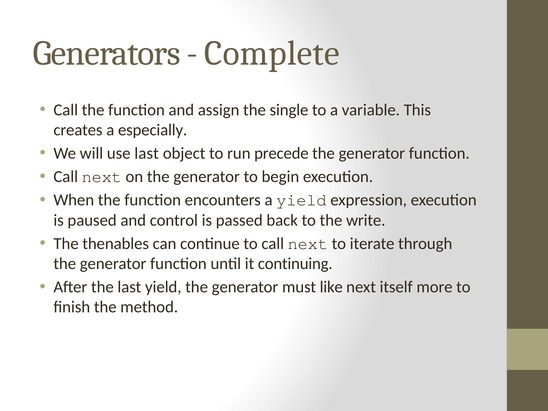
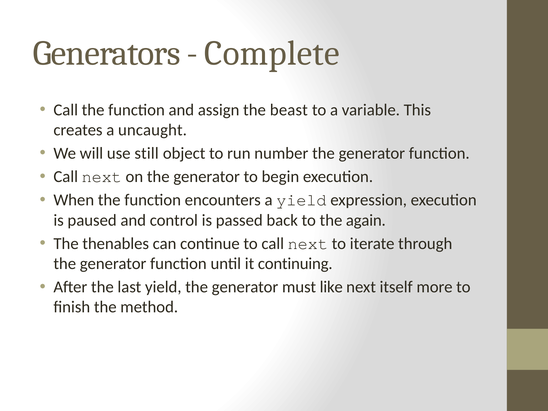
single: single -> beast
especially: especially -> uncaught
use last: last -> still
precede: precede -> number
write: write -> again
